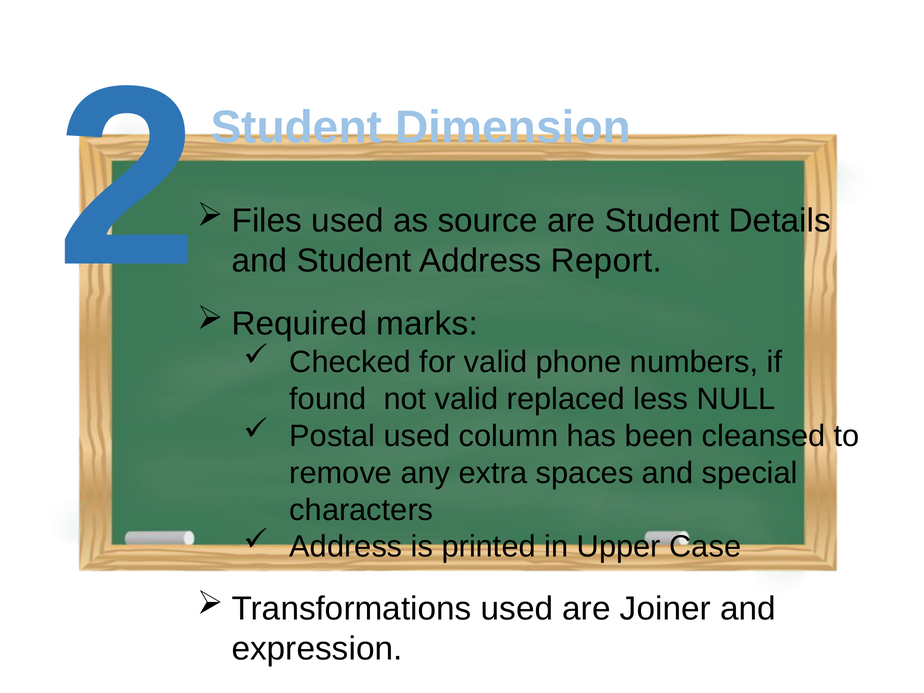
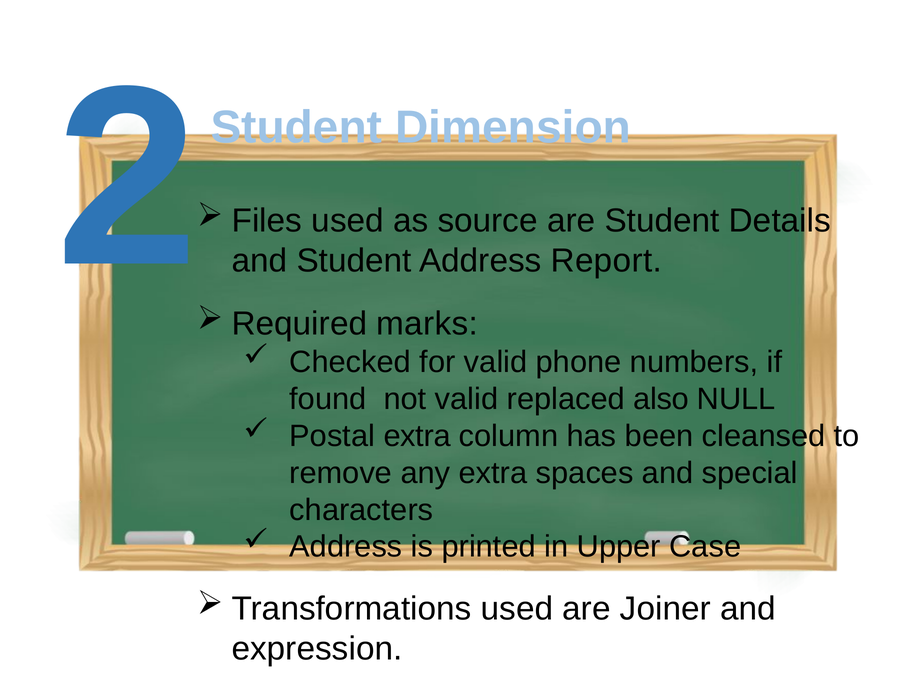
less: less -> also
Postal used: used -> extra
